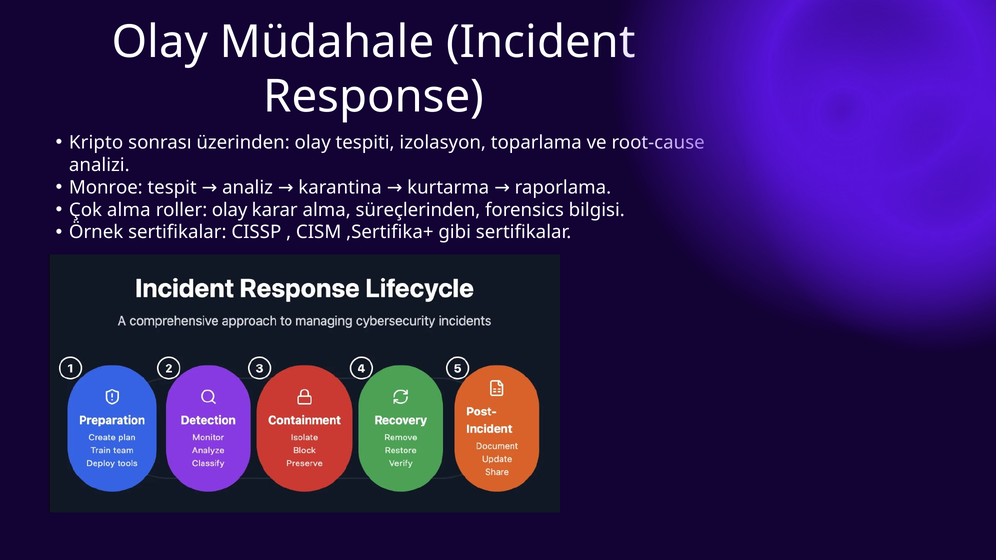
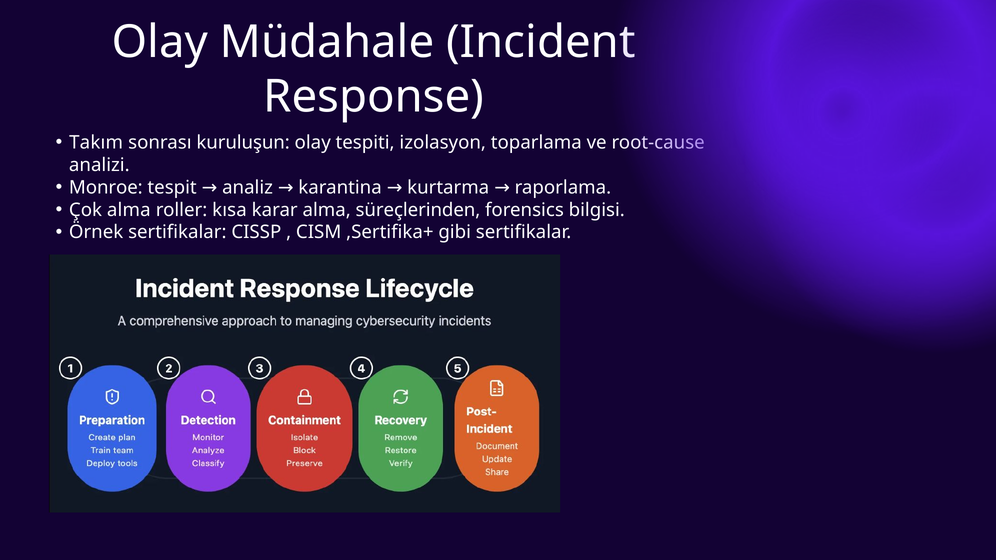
Kripto: Kripto -> Takım
üzerinden: üzerinden -> kuruluşun
roller olay: olay -> kısa
